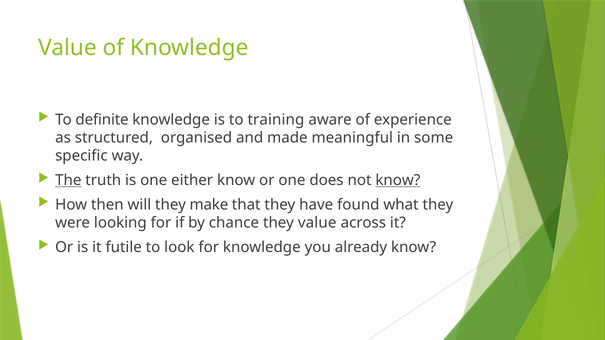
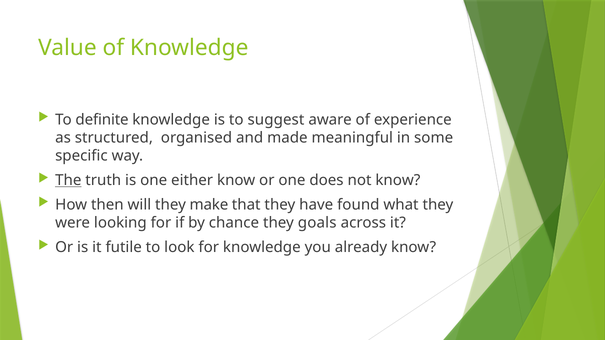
training: training -> suggest
know at (398, 180) underline: present -> none
they value: value -> goals
